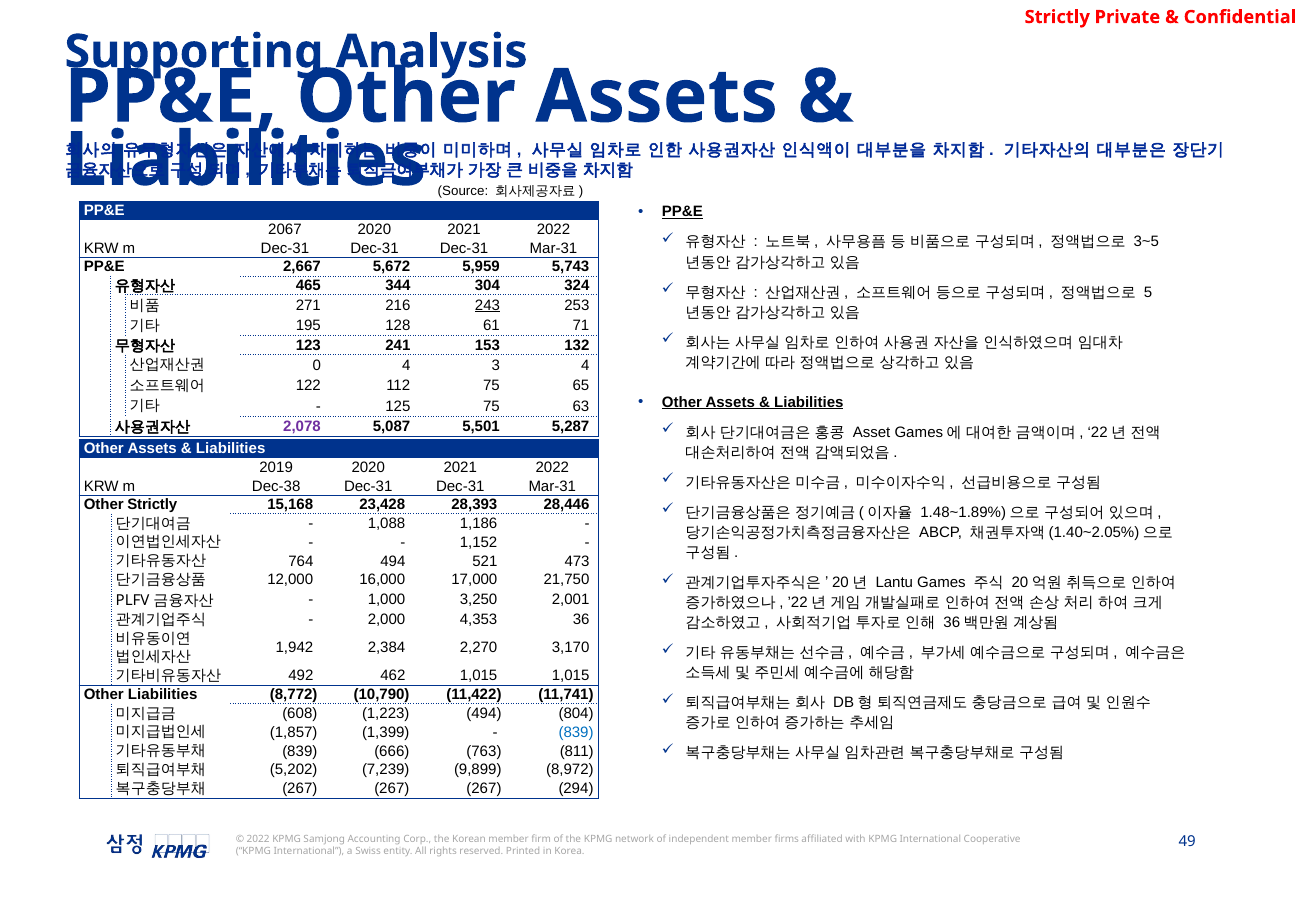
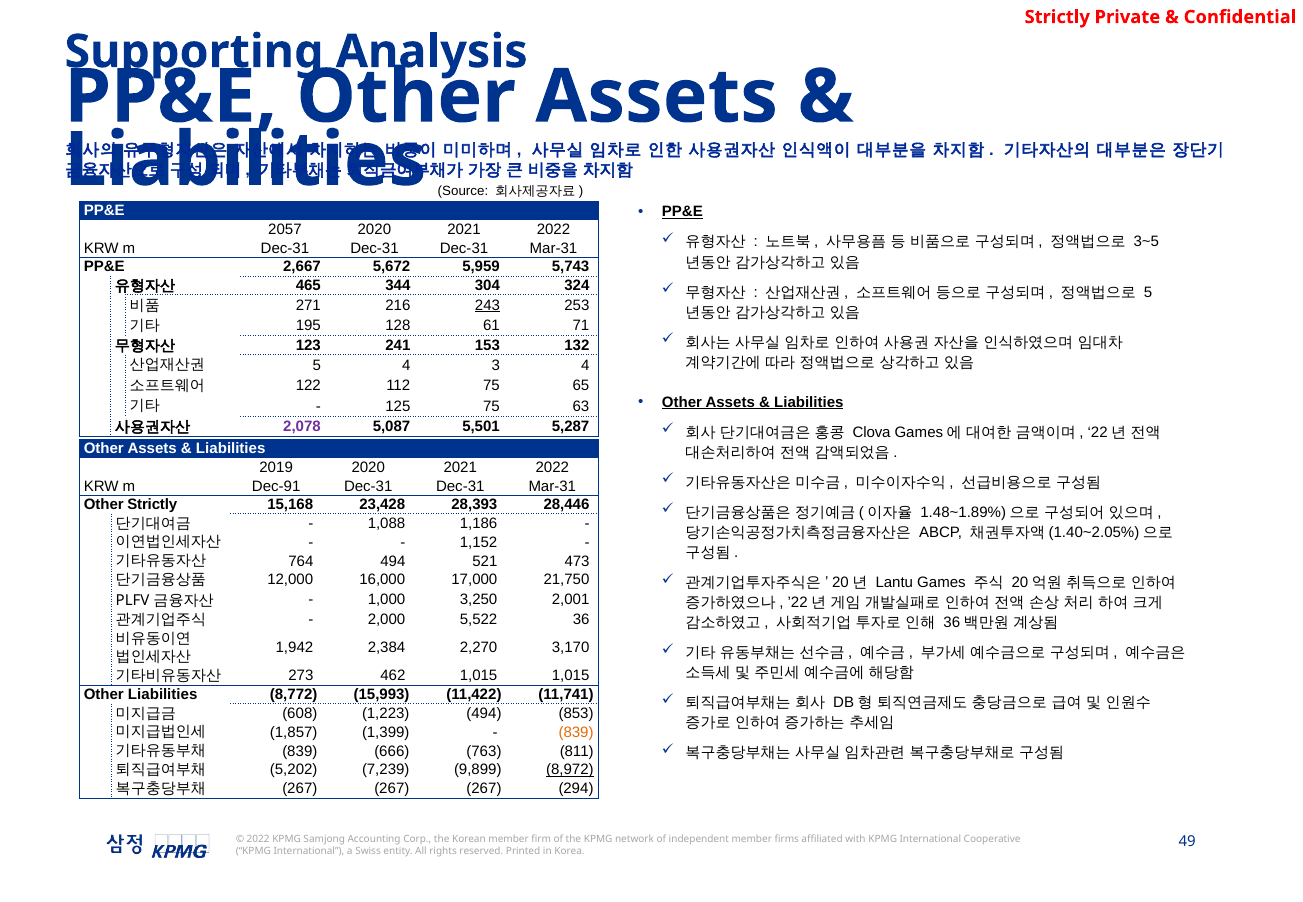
2067: 2067 -> 2057
0 at (317, 365): 0 -> 5
Asset: Asset -> Clova
Dec-38: Dec-38 -> Dec-91
4,353: 4,353 -> 5,522
492: 492 -> 273
10,790: 10,790 -> 15,993
804: 804 -> 853
839 at (576, 732) colour: blue -> orange
8,972 underline: none -> present
